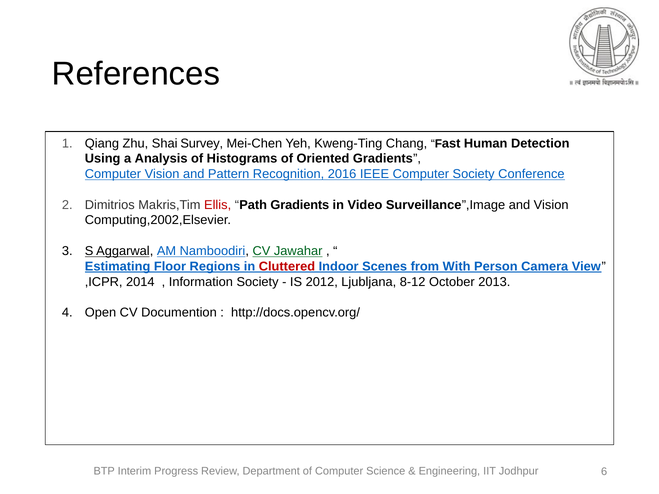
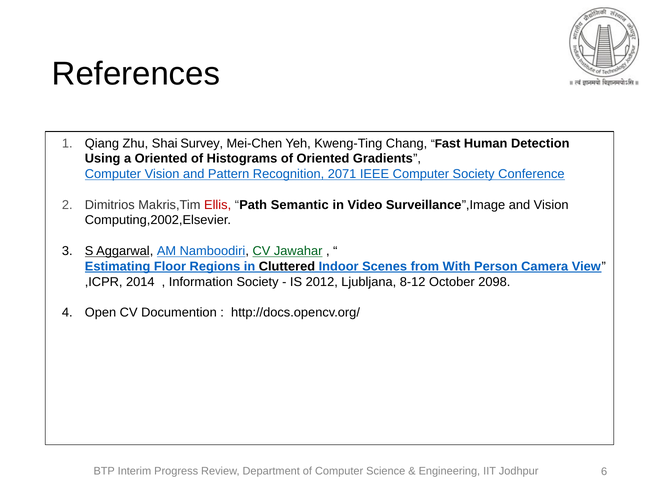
a Analysis: Analysis -> Oriented
2016: 2016 -> 2071
Path Gradients: Gradients -> Semantic
Cluttered colour: red -> black
2013: 2013 -> 2098
